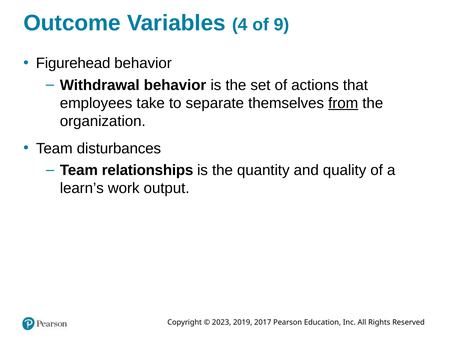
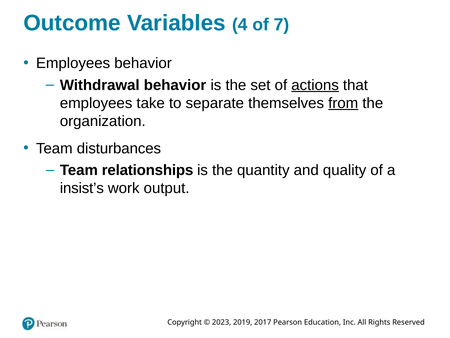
9: 9 -> 7
Figurehead at (73, 63): Figurehead -> Employees
actions underline: none -> present
learn’s: learn’s -> insist’s
